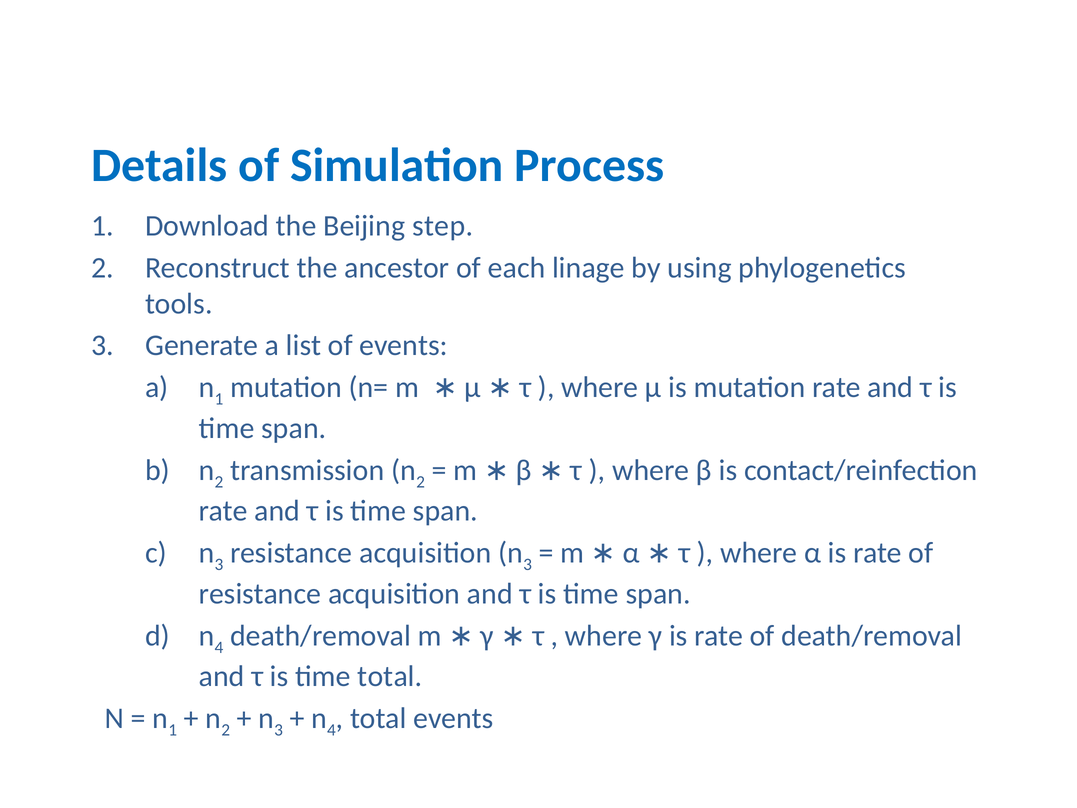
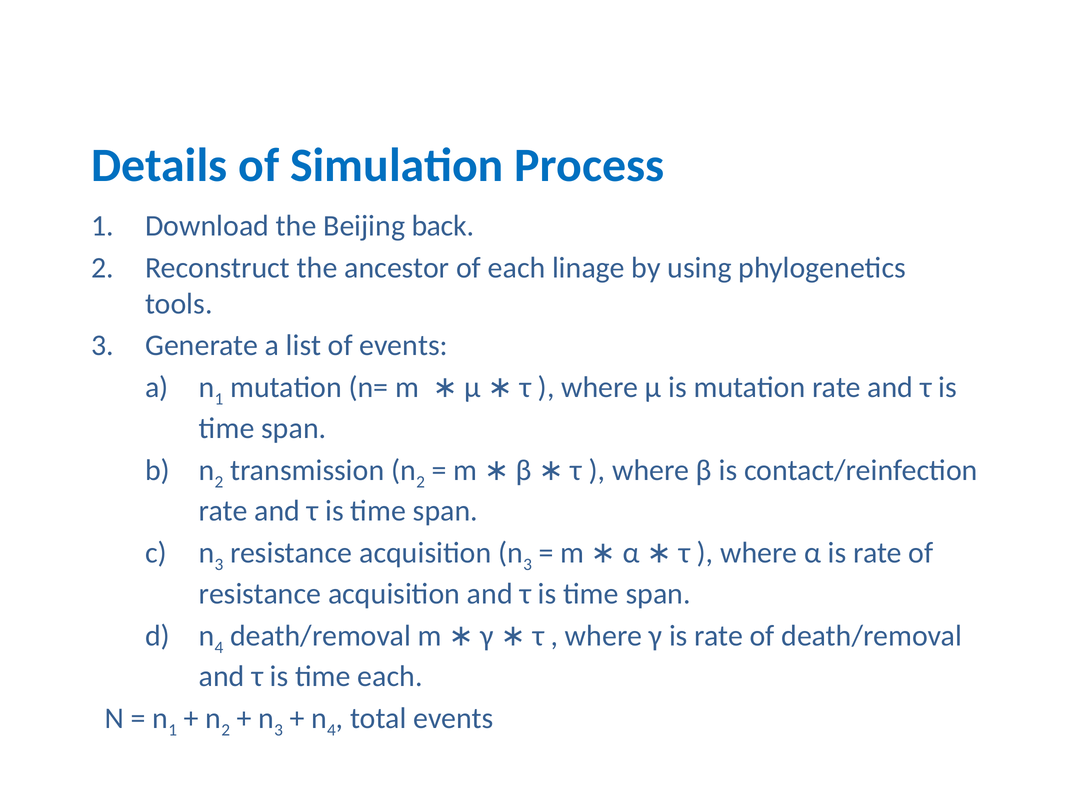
step: step -> back
time total: total -> each
